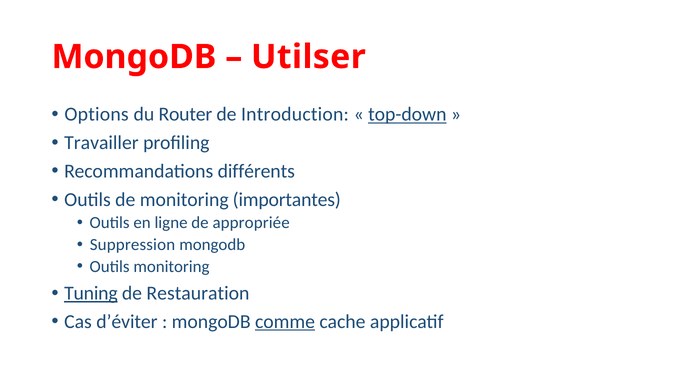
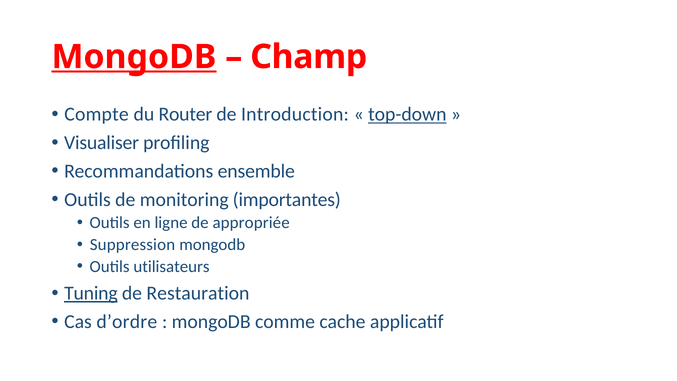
MongoDB at (134, 57) underline: none -> present
Utilser: Utilser -> Champ
Options: Options -> Compte
Travailler: Travailler -> Visualiser
différents: différents -> ensemble
Outils monitoring: monitoring -> utilisateurs
d’éviter: d’éviter -> d’ordre
comme underline: present -> none
